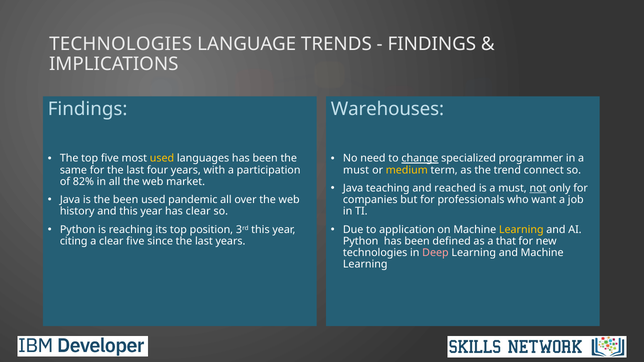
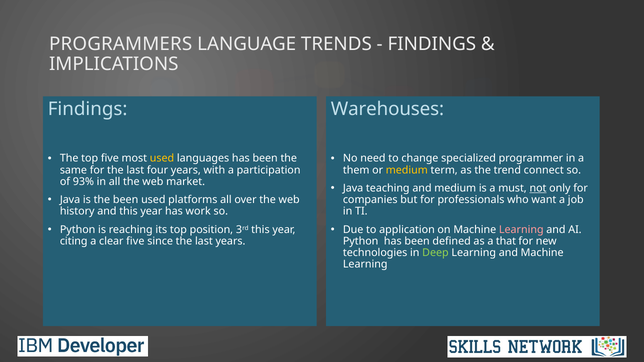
TECHNOLOGIES at (121, 44): TECHNOLOGIES -> PROGRAMMERS
change underline: present -> none
must at (356, 170): must -> them
82%: 82% -> 93%
and reached: reached -> medium
pandemic: pandemic -> platforms
has clear: clear -> work
Learning at (521, 230) colour: yellow -> pink
Deep colour: pink -> light green
